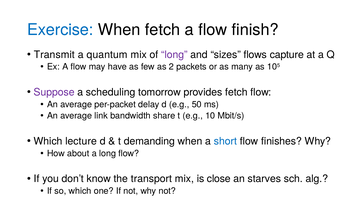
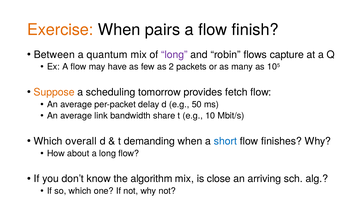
Exercise colour: blue -> orange
When fetch: fetch -> pairs
Transmit: Transmit -> Between
sizes: sizes -> robin
Suppose colour: purple -> orange
lecture: lecture -> overall
transport: transport -> algorithm
starves: starves -> arriving
